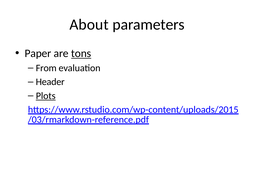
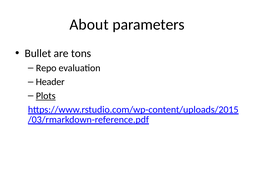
Paper: Paper -> Bullet
tons underline: present -> none
From: From -> Repo
